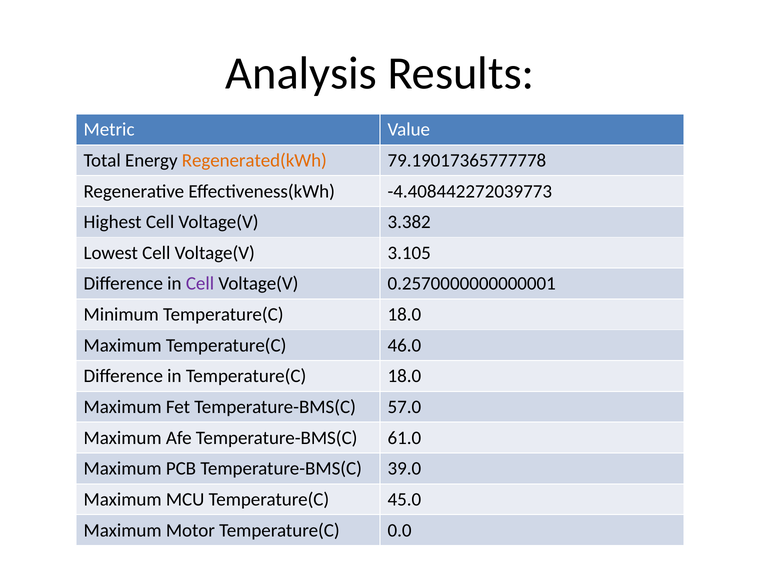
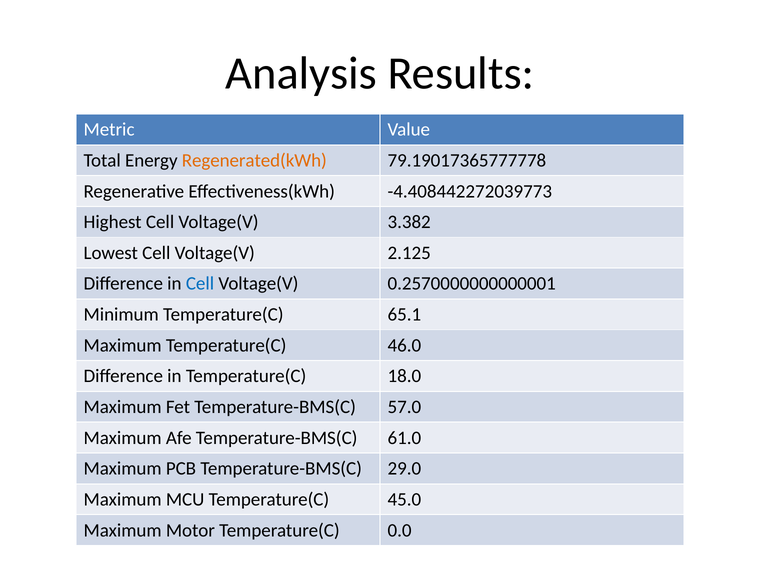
3.105: 3.105 -> 2.125
Cell at (200, 284) colour: purple -> blue
Minimum Temperature(C 18.0: 18.0 -> 65.1
39.0: 39.0 -> 29.0
